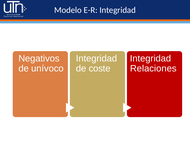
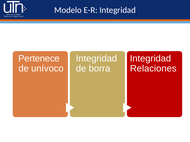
Negativos: Negativos -> Pertenece
coste: coste -> borra
